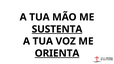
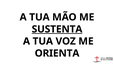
ORIENTA underline: present -> none
